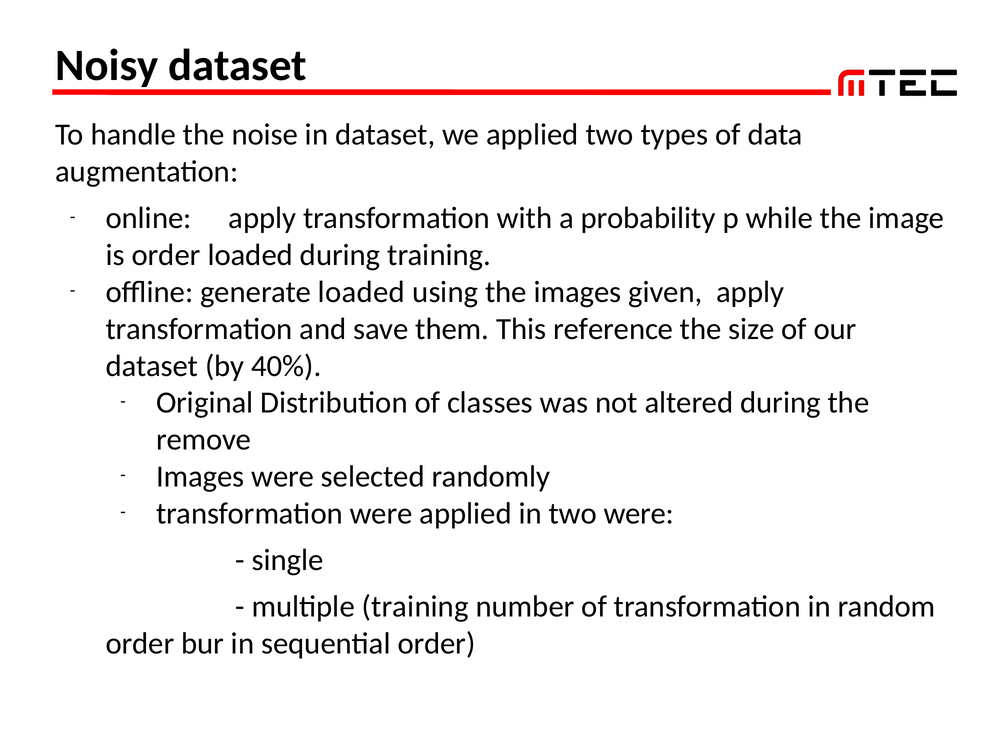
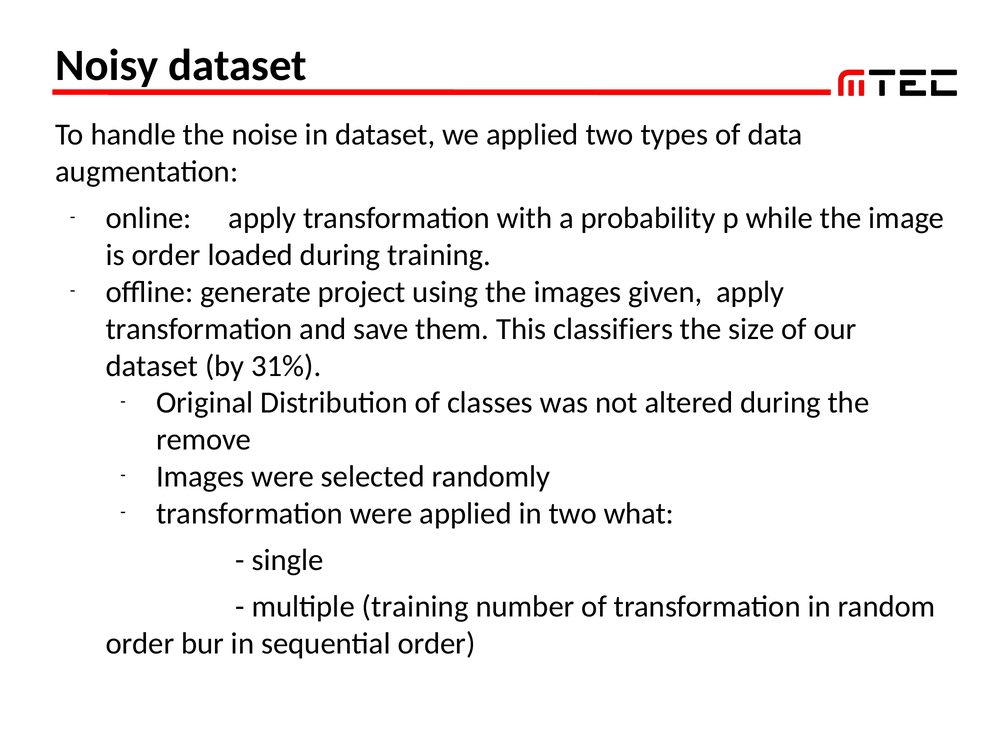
generate loaded: loaded -> project
reference: reference -> classifiers
40%: 40% -> 31%
two were: were -> what
